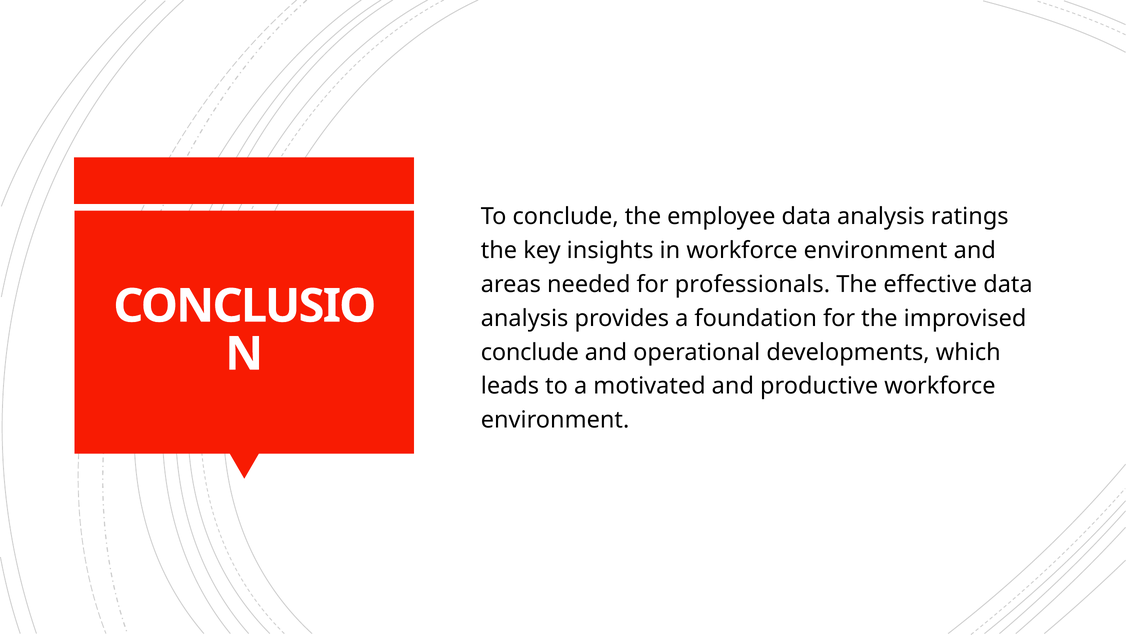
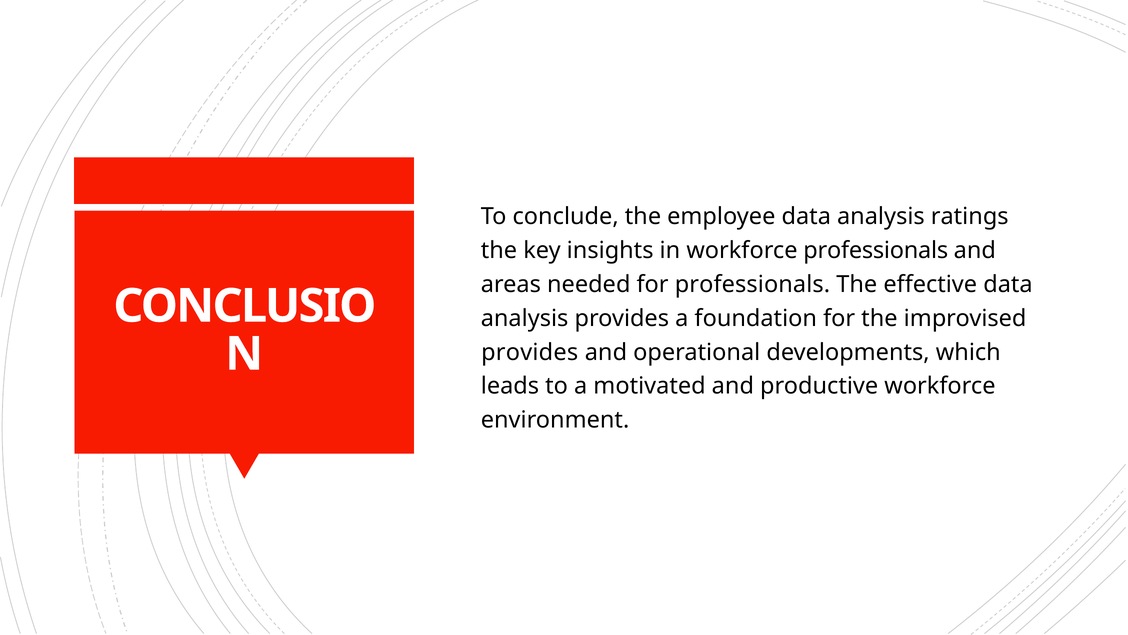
in workforce environment: environment -> professionals
conclude at (530, 352): conclude -> provides
